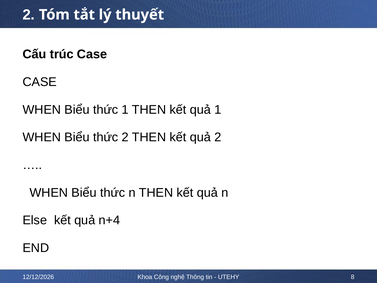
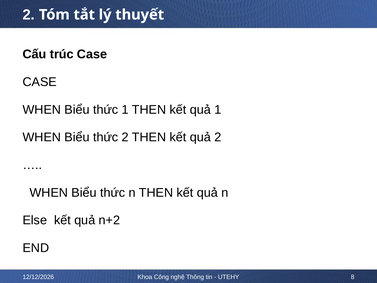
n+4: n+4 -> n+2
